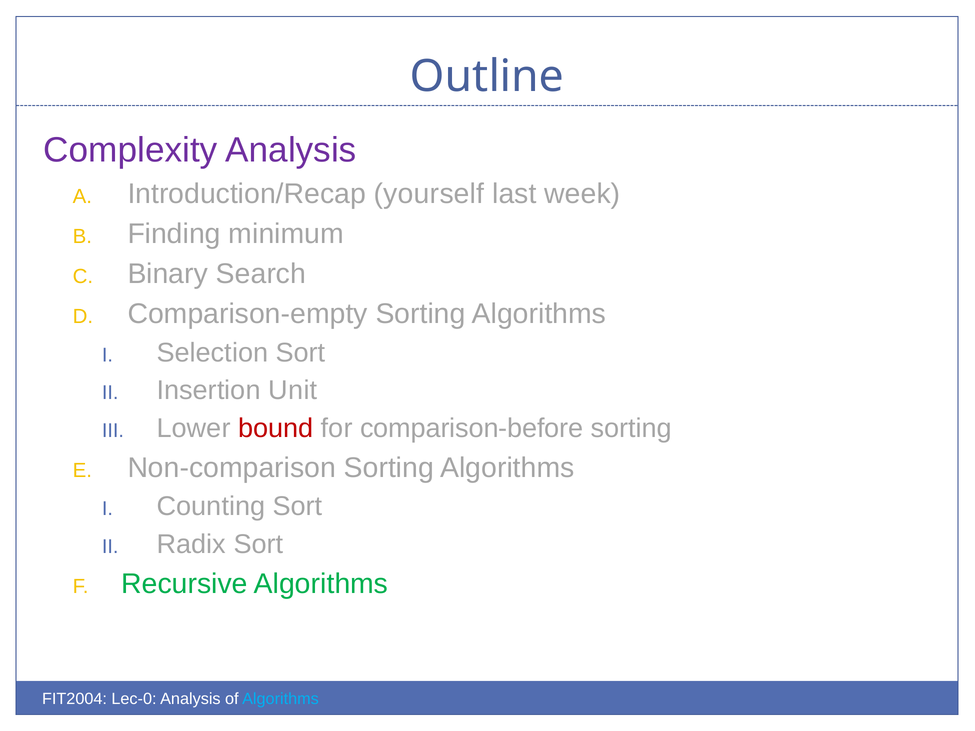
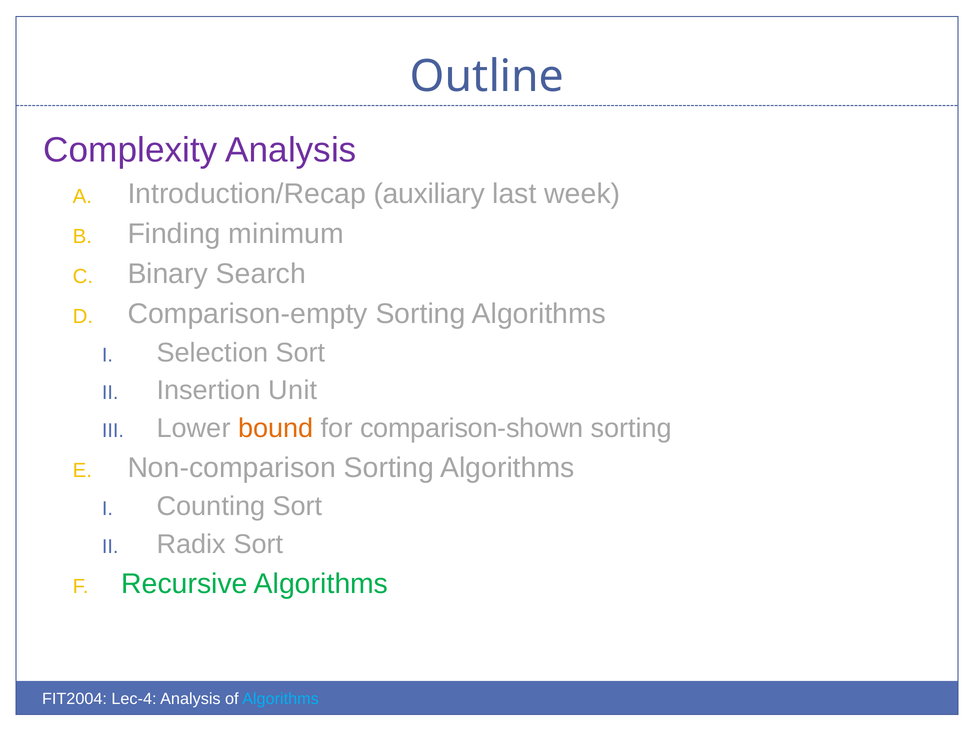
yourself: yourself -> auxiliary
bound colour: red -> orange
comparison-before: comparison-before -> comparison-shown
Lec-0: Lec-0 -> Lec-4
